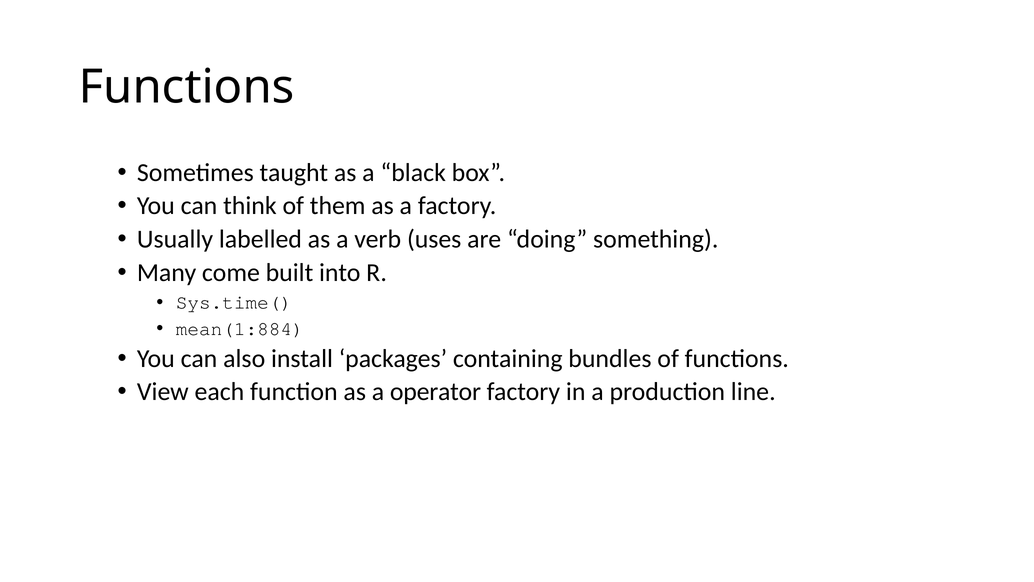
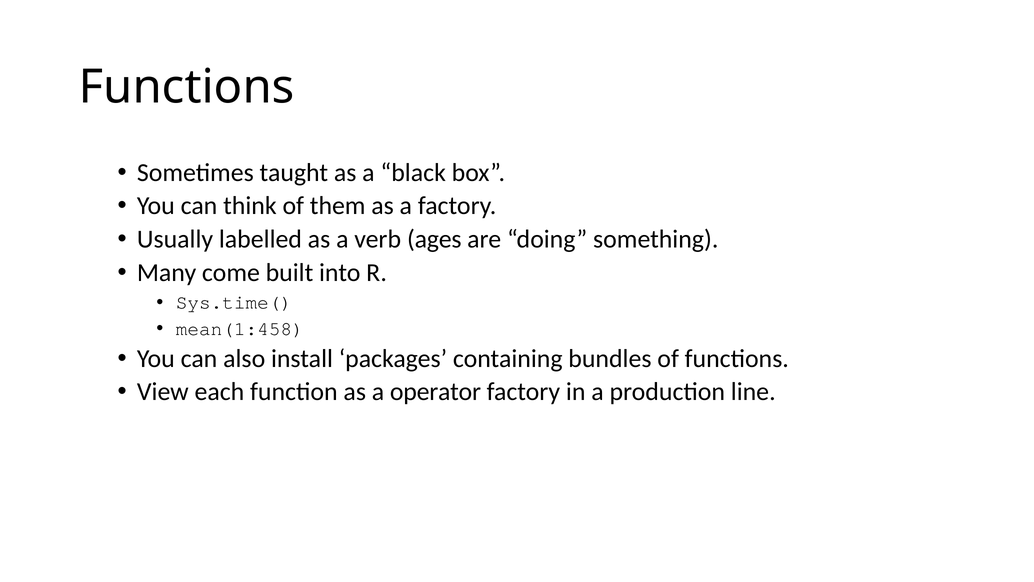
uses: uses -> ages
mean(1:884: mean(1:884 -> mean(1:458
